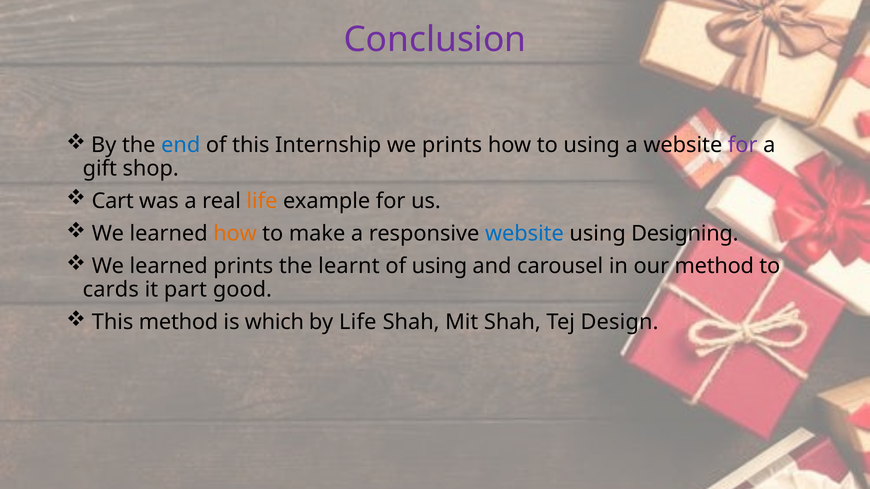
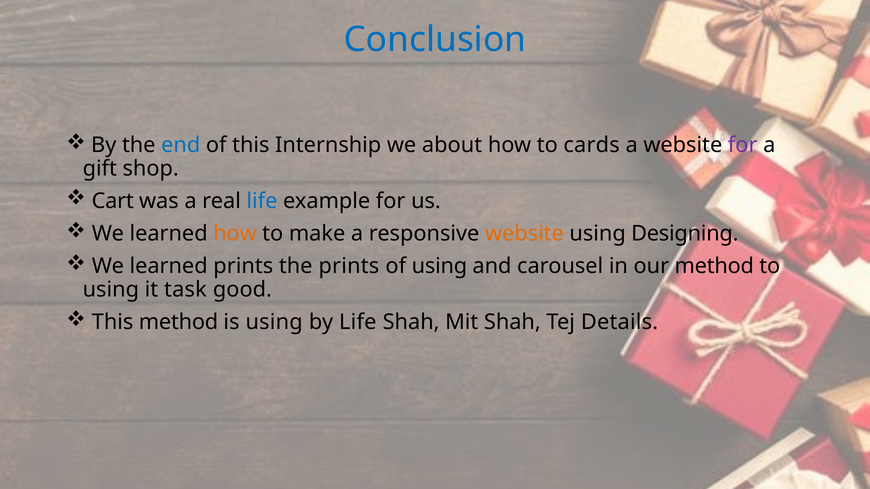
Conclusion colour: purple -> blue
we prints: prints -> about
to using: using -> cards
life at (262, 201) colour: orange -> blue
website at (524, 234) colour: blue -> orange
the learnt: learnt -> prints
cards at (111, 290): cards -> using
part: part -> task
is which: which -> using
Design: Design -> Details
